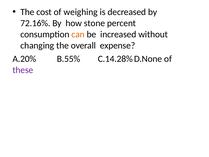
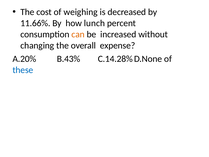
72.16%: 72.16% -> 11.66%
stone: stone -> lunch
B.55%: B.55% -> B.43%
these colour: purple -> blue
